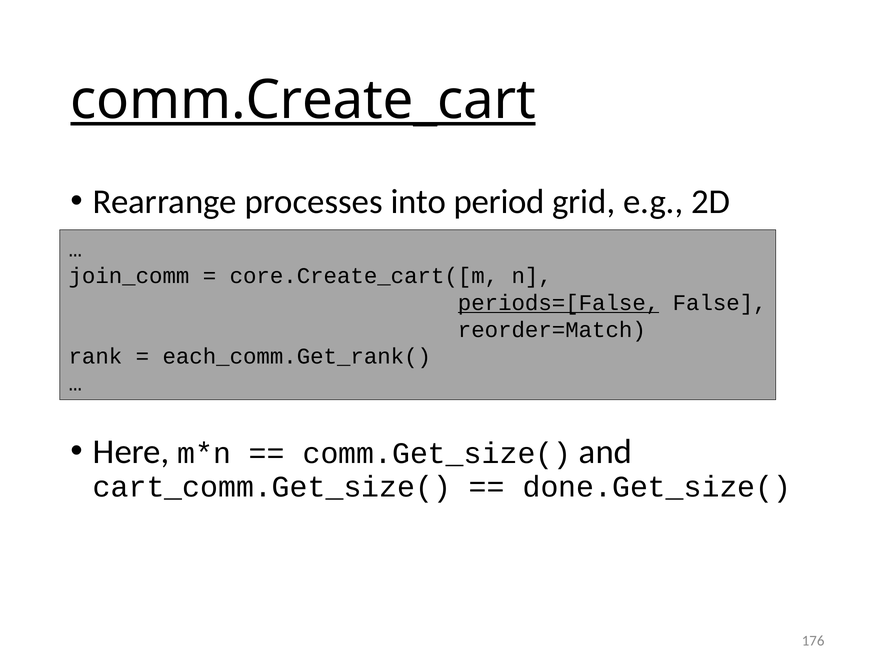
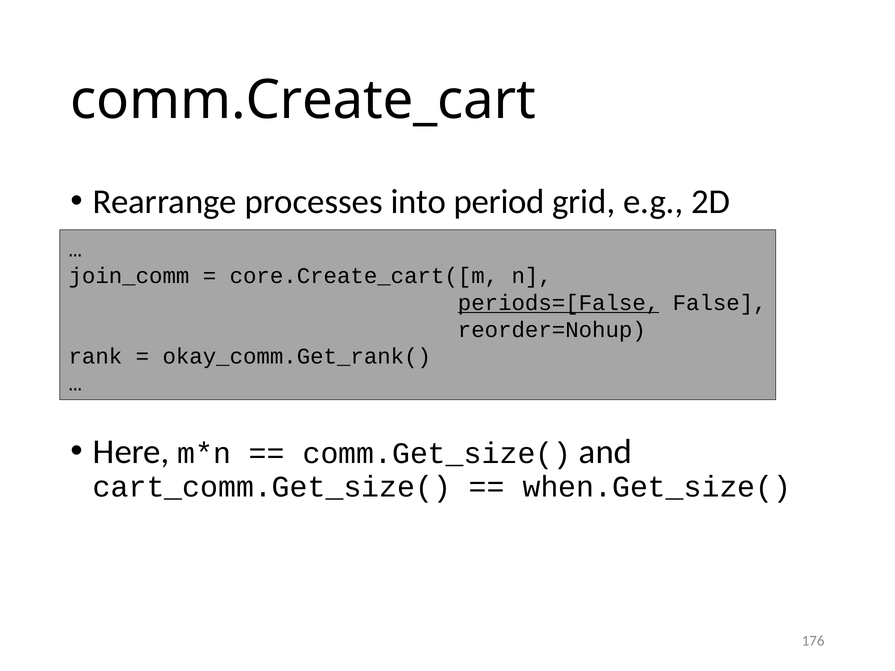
comm.Create_cart underline: present -> none
reorder=Match: reorder=Match -> reorder=Nohup
each_comm.Get_rank(: each_comm.Get_rank( -> okay_comm.Get_rank(
done.Get_size(: done.Get_size( -> when.Get_size(
